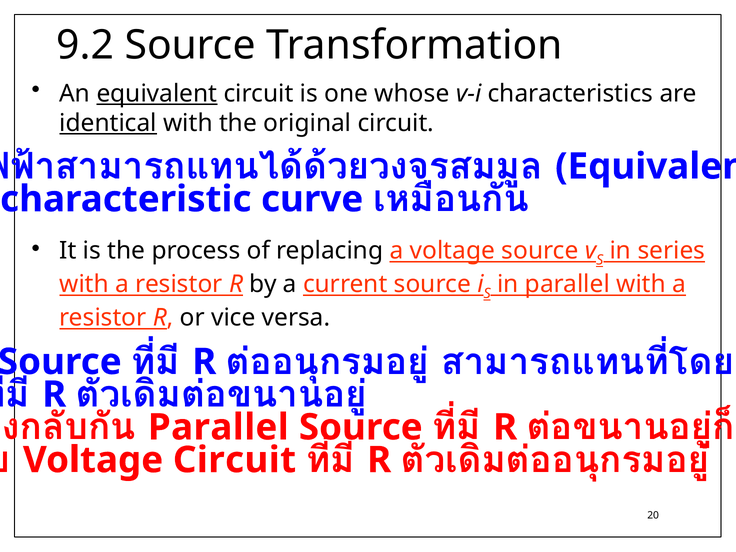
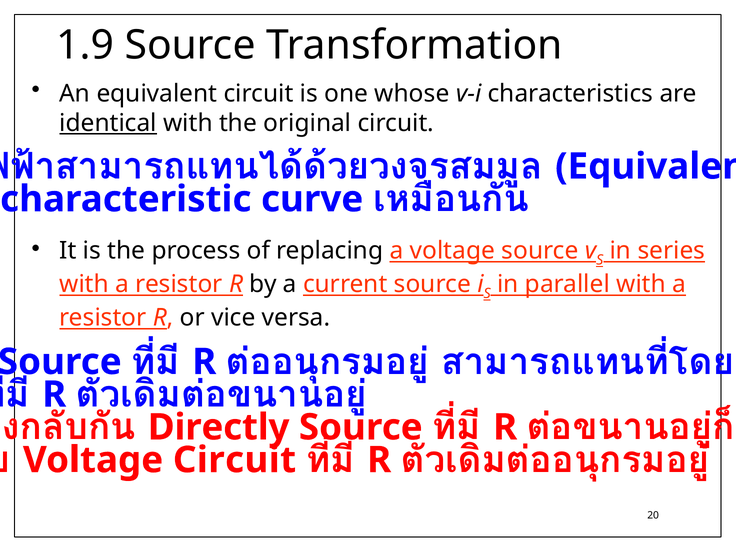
9.2: 9.2 -> 1.9
equivalent at (157, 94) underline: present -> none
Parallel at (218, 427): Parallel -> Directly
